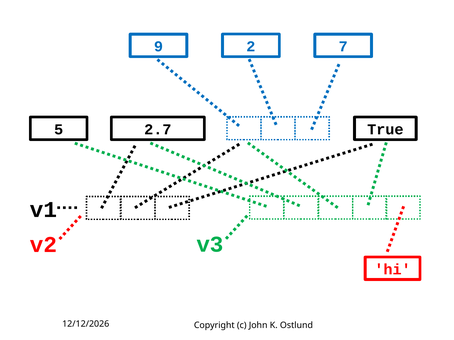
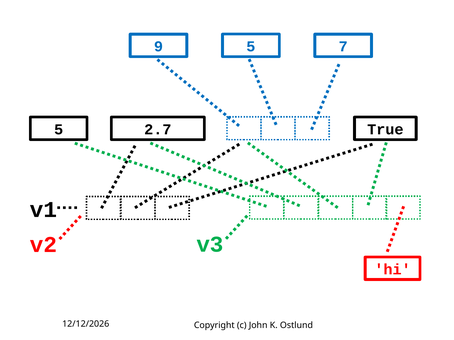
9 2: 2 -> 5
